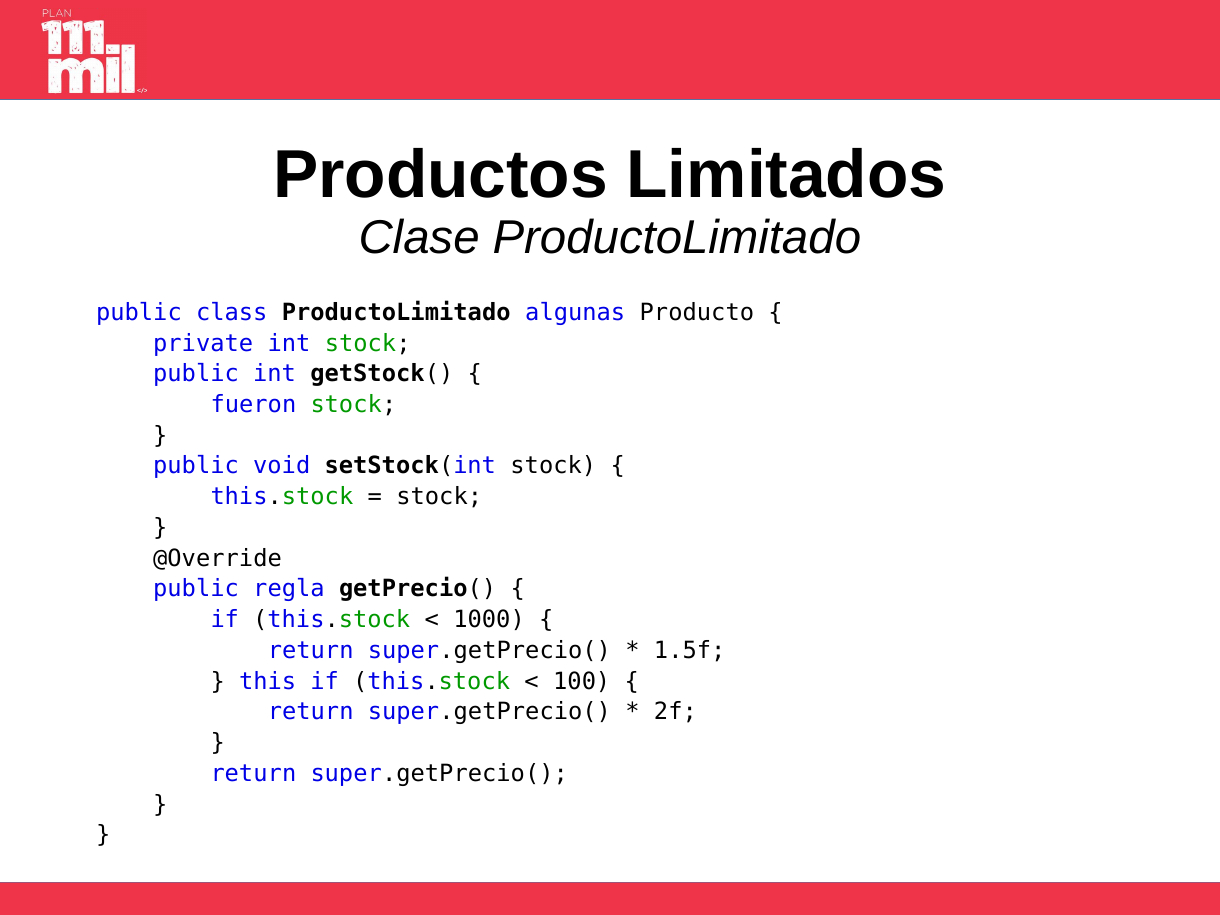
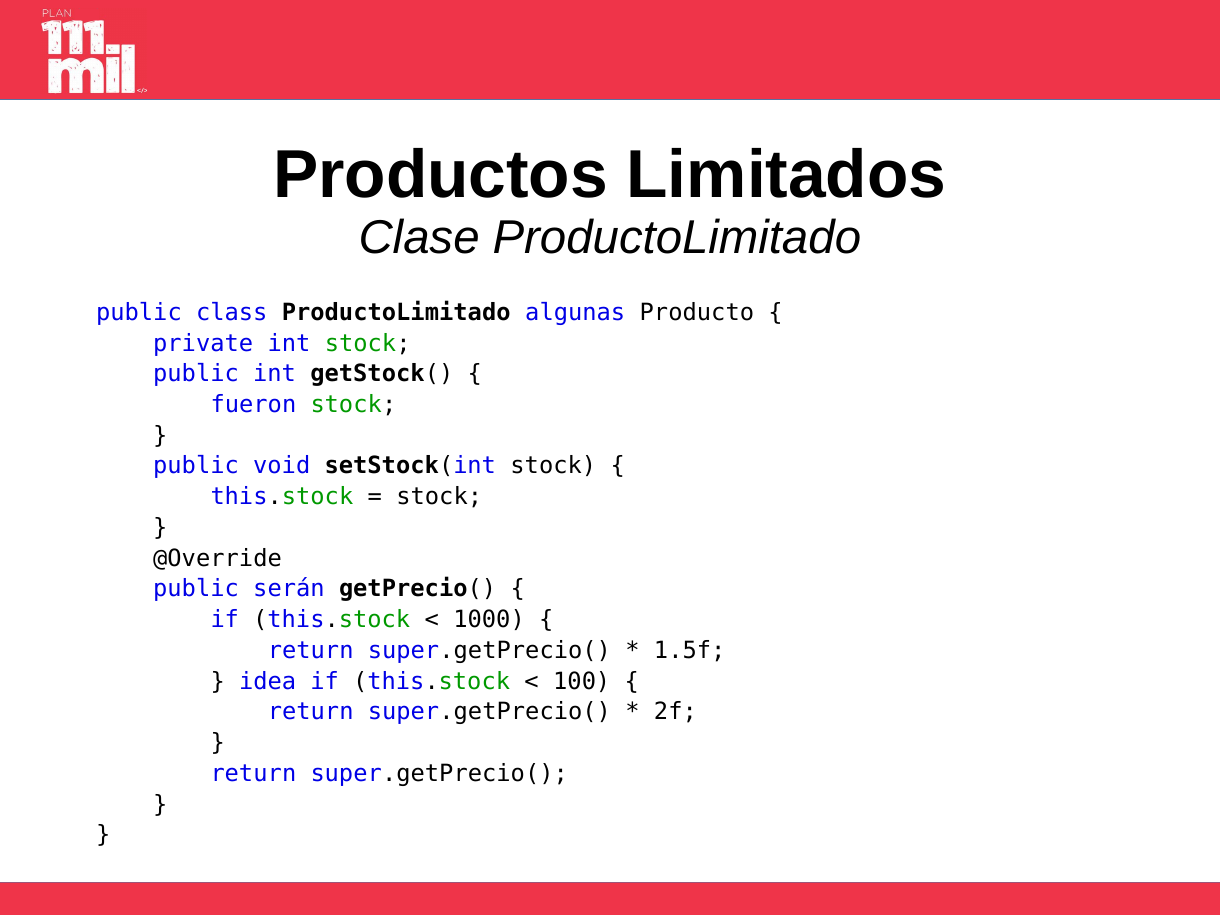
regla: regla -> serán
this: this -> idea
